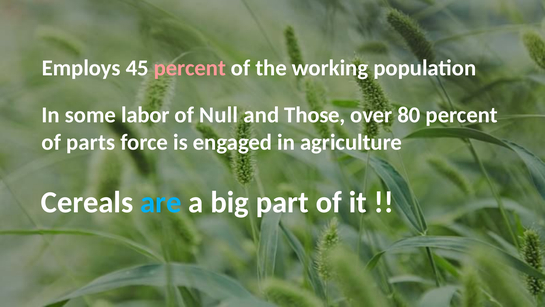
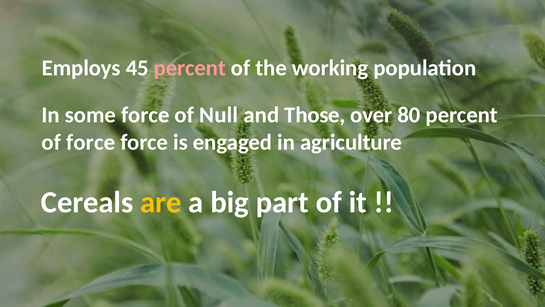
some labor: labor -> force
of parts: parts -> force
are colour: light blue -> yellow
